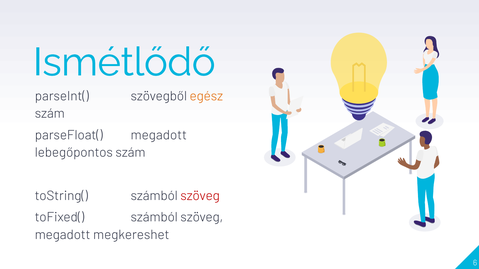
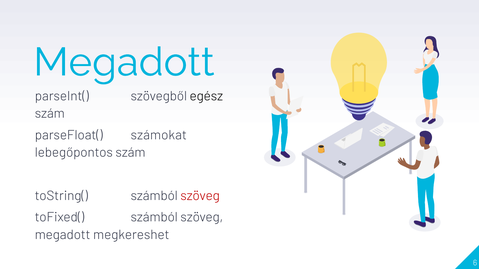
Ismétlődő at (124, 62): Ismétlődő -> Megadott
egész colour: orange -> black
parseFloat( megadott: megadott -> számokat
